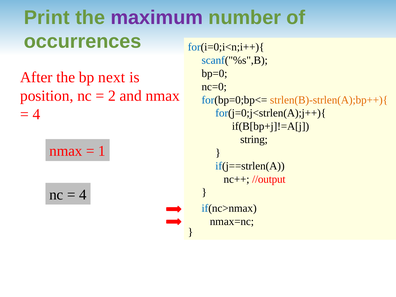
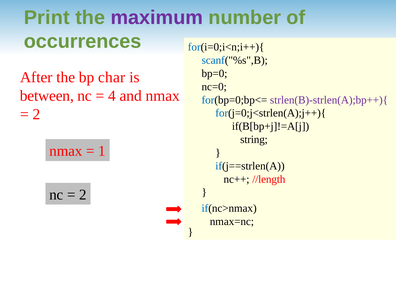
next: next -> char
position: position -> between
2: 2 -> 4
strlen(B)-strlen(A);bp++){ colour: orange -> purple
4 at (36, 114): 4 -> 2
//output: //output -> //length
4 at (83, 195): 4 -> 2
